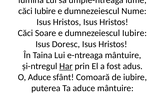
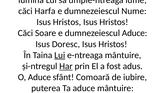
căci Iubire: Iubire -> Harfa
dumnezeiescul Iubire: Iubire -> Aduce
Lui at (60, 55) underline: none -> present
